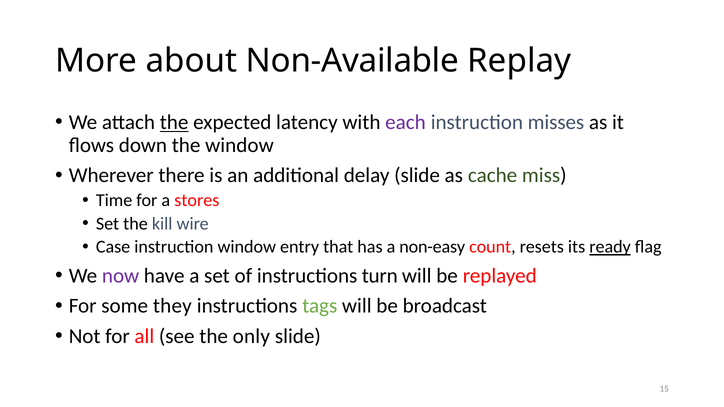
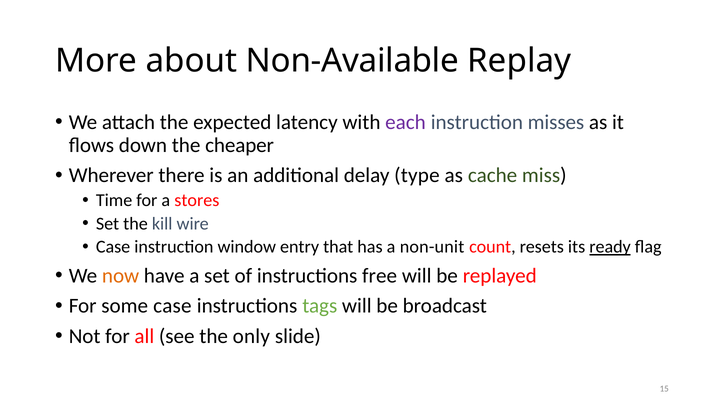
the at (174, 122) underline: present -> none
the window: window -> cheaper
delay slide: slide -> type
non-easy: non-easy -> non-unit
now colour: purple -> orange
turn: turn -> free
some they: they -> case
